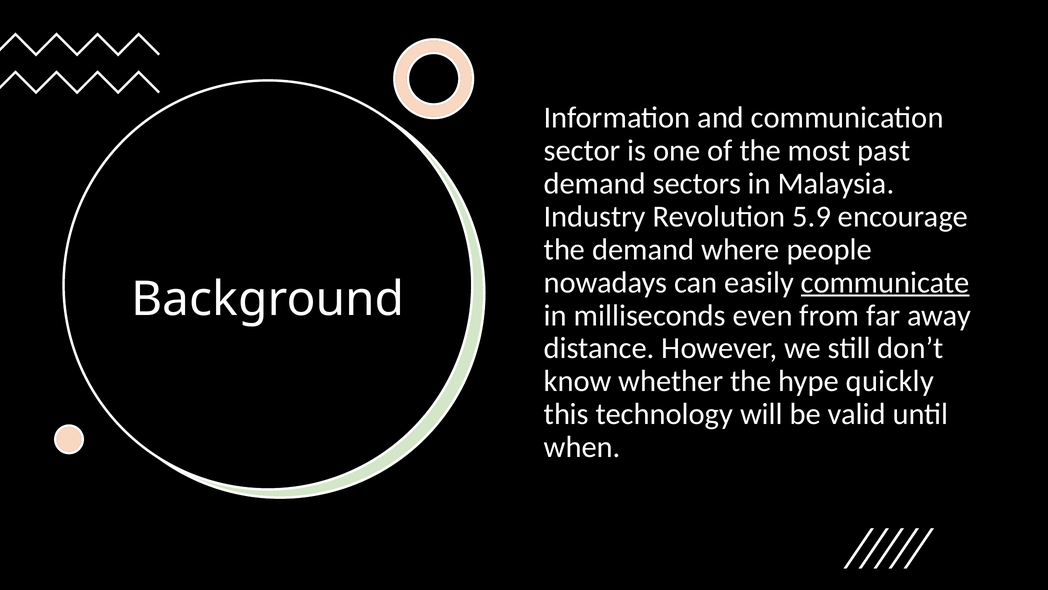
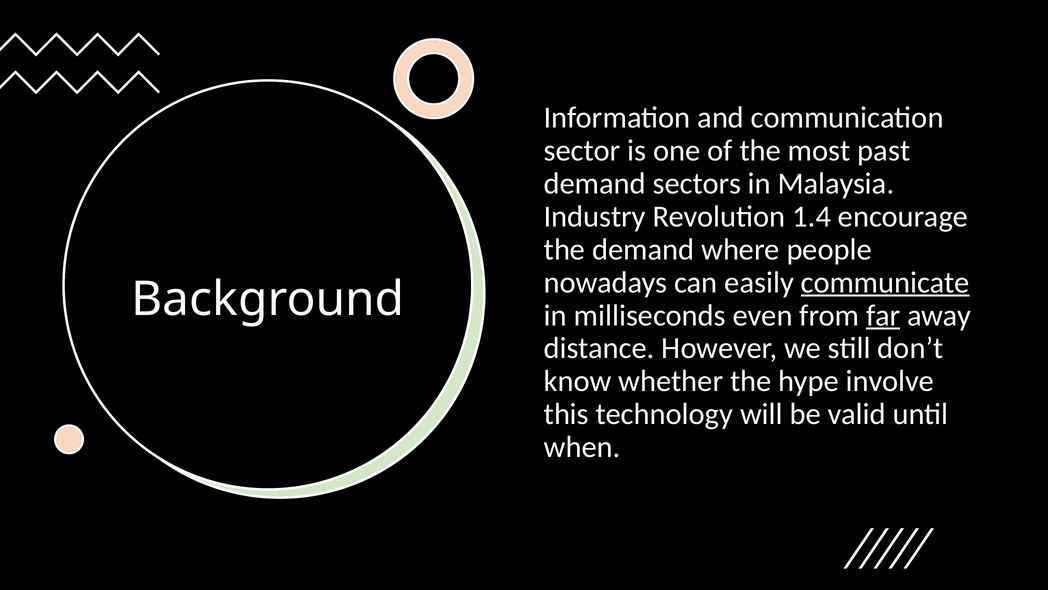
5.9: 5.9 -> 1.4
far underline: none -> present
quickly: quickly -> involve
